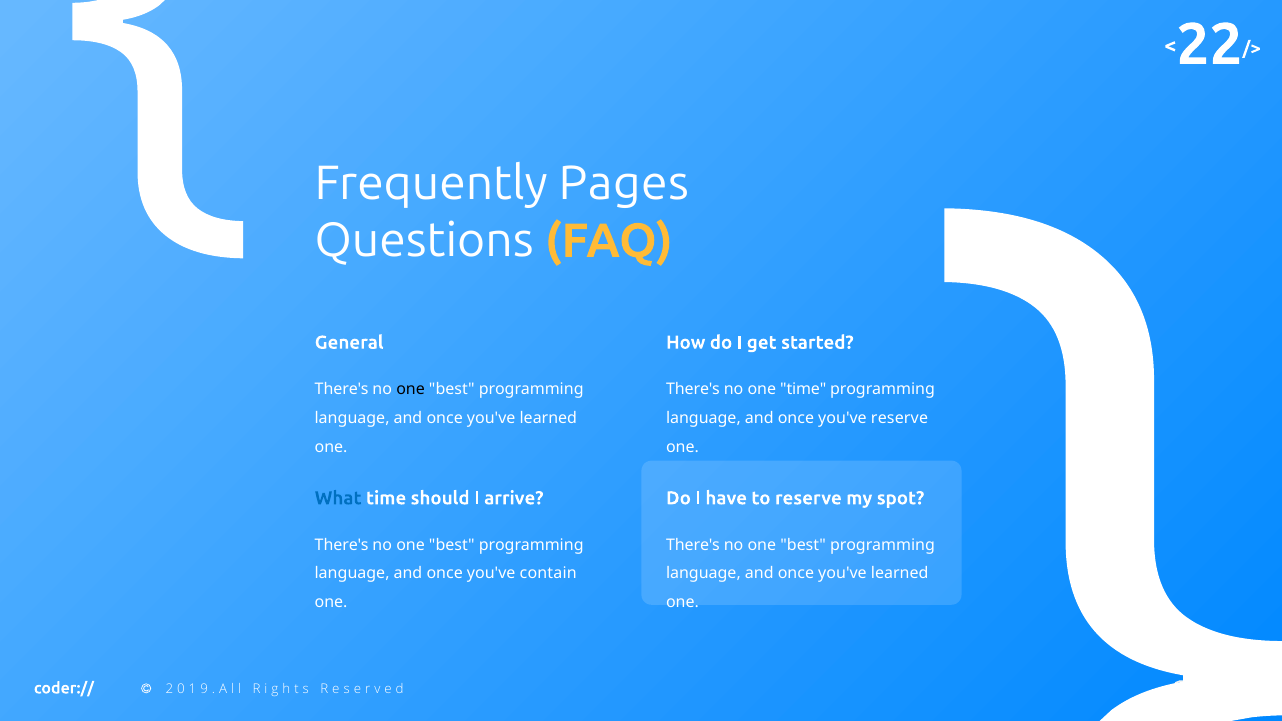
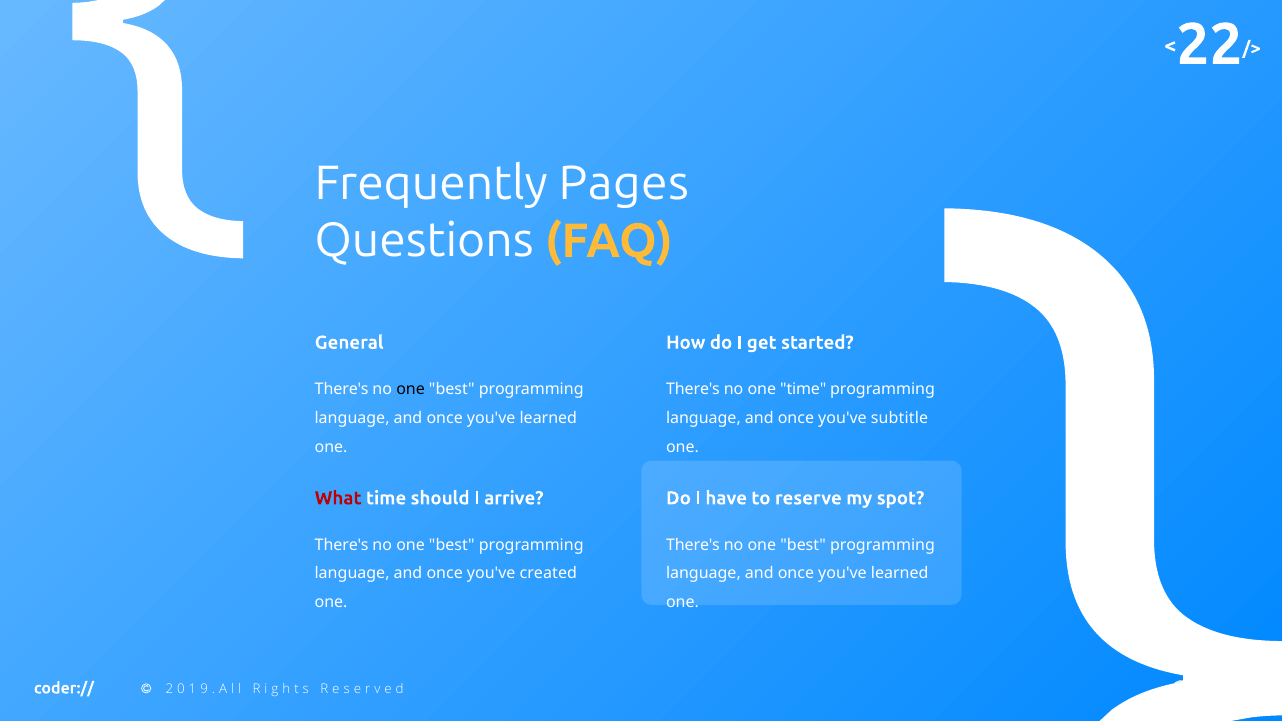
you've reserve: reserve -> subtitle
What colour: blue -> red
contain: contain -> created
